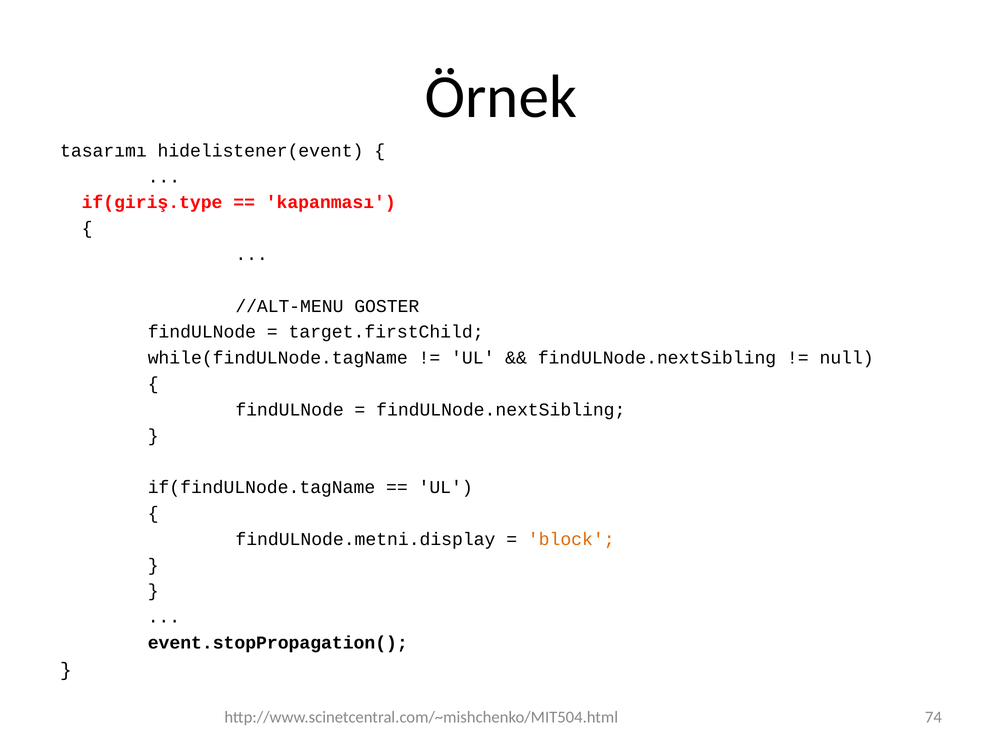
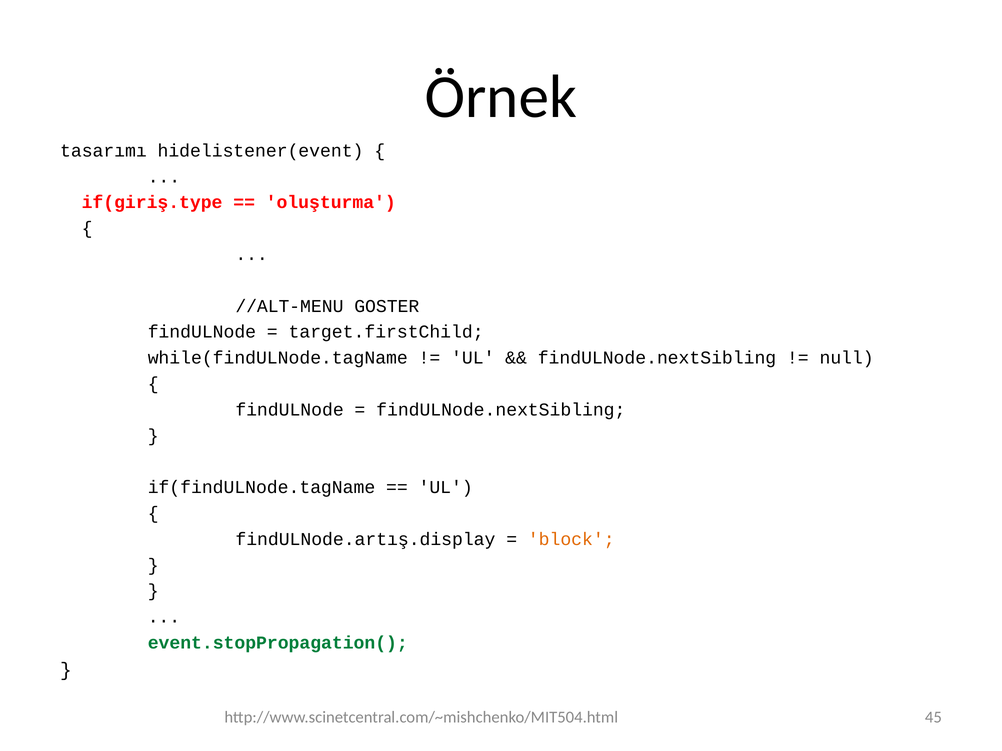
kapanması: kapanması -> oluşturma
findULNode.metni.display: findULNode.metni.display -> findULNode.artış.display
event.stopPropagation( colour: black -> green
74: 74 -> 45
